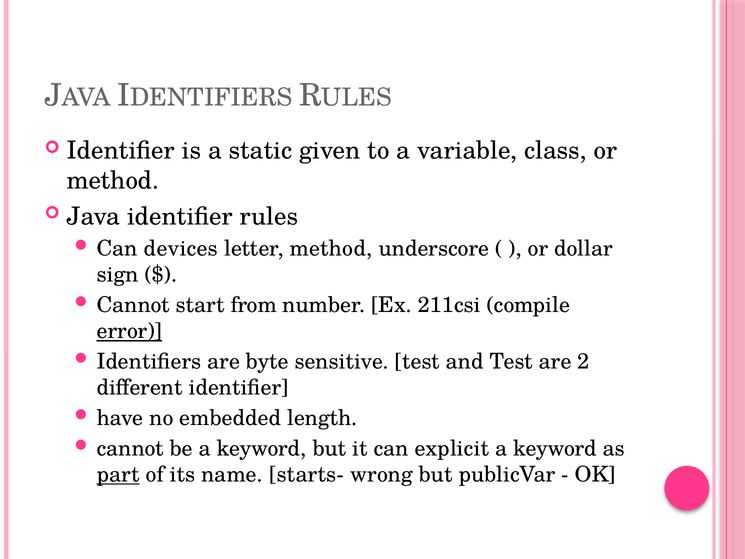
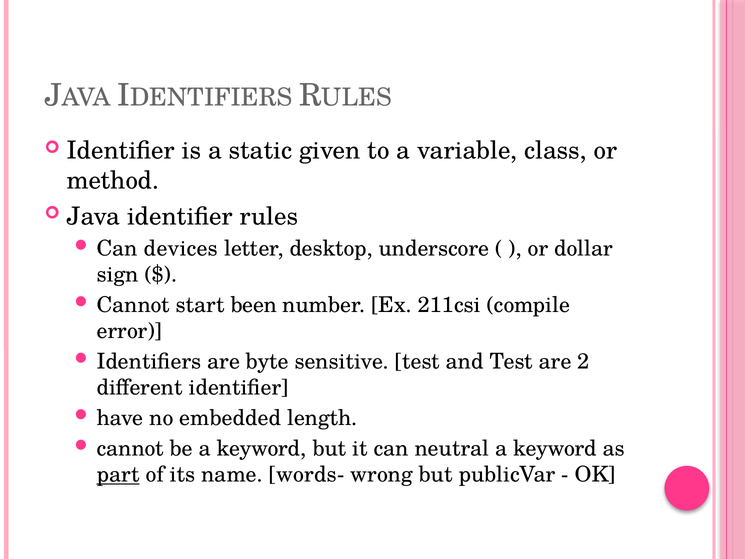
letter method: method -> desktop
from: from -> been
error underline: present -> none
explicit: explicit -> neutral
starts-: starts- -> words-
